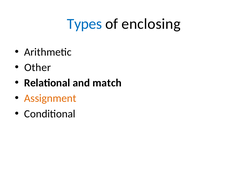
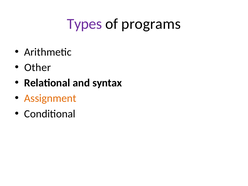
Types colour: blue -> purple
enclosing: enclosing -> programs
match: match -> syntax
